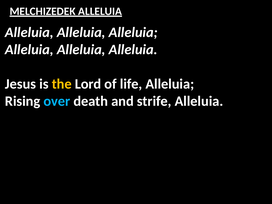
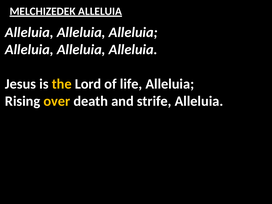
over colour: light blue -> yellow
